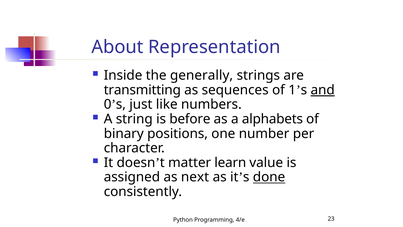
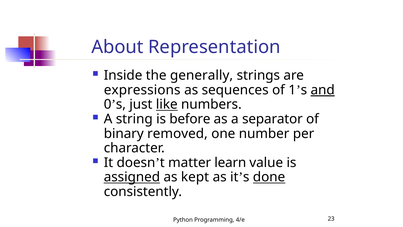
transmitting: transmitting -> expressions
like underline: none -> present
alphabets: alphabets -> separator
positions: positions -> removed
assigned underline: none -> present
next: next -> kept
